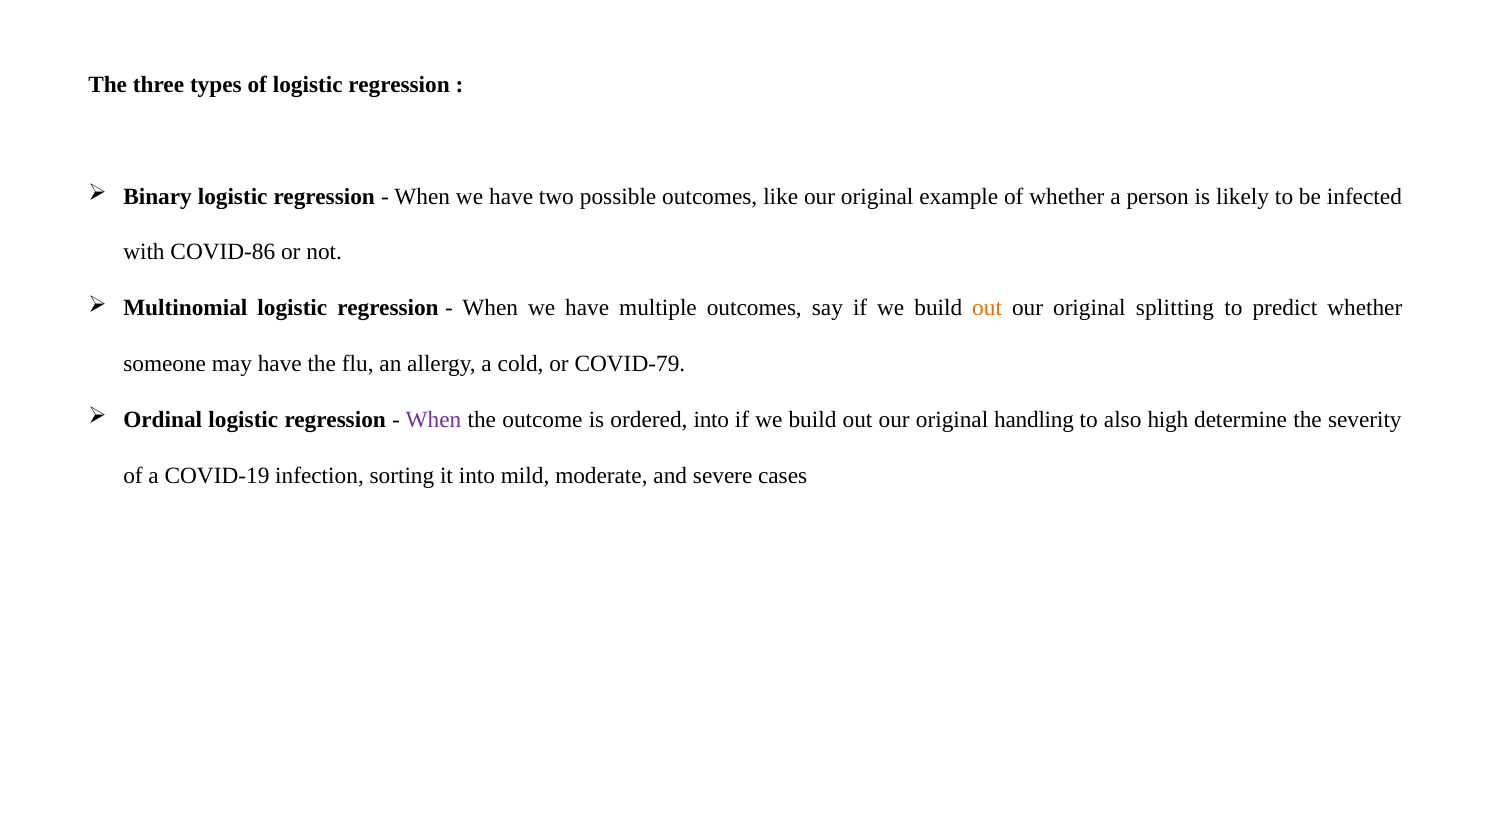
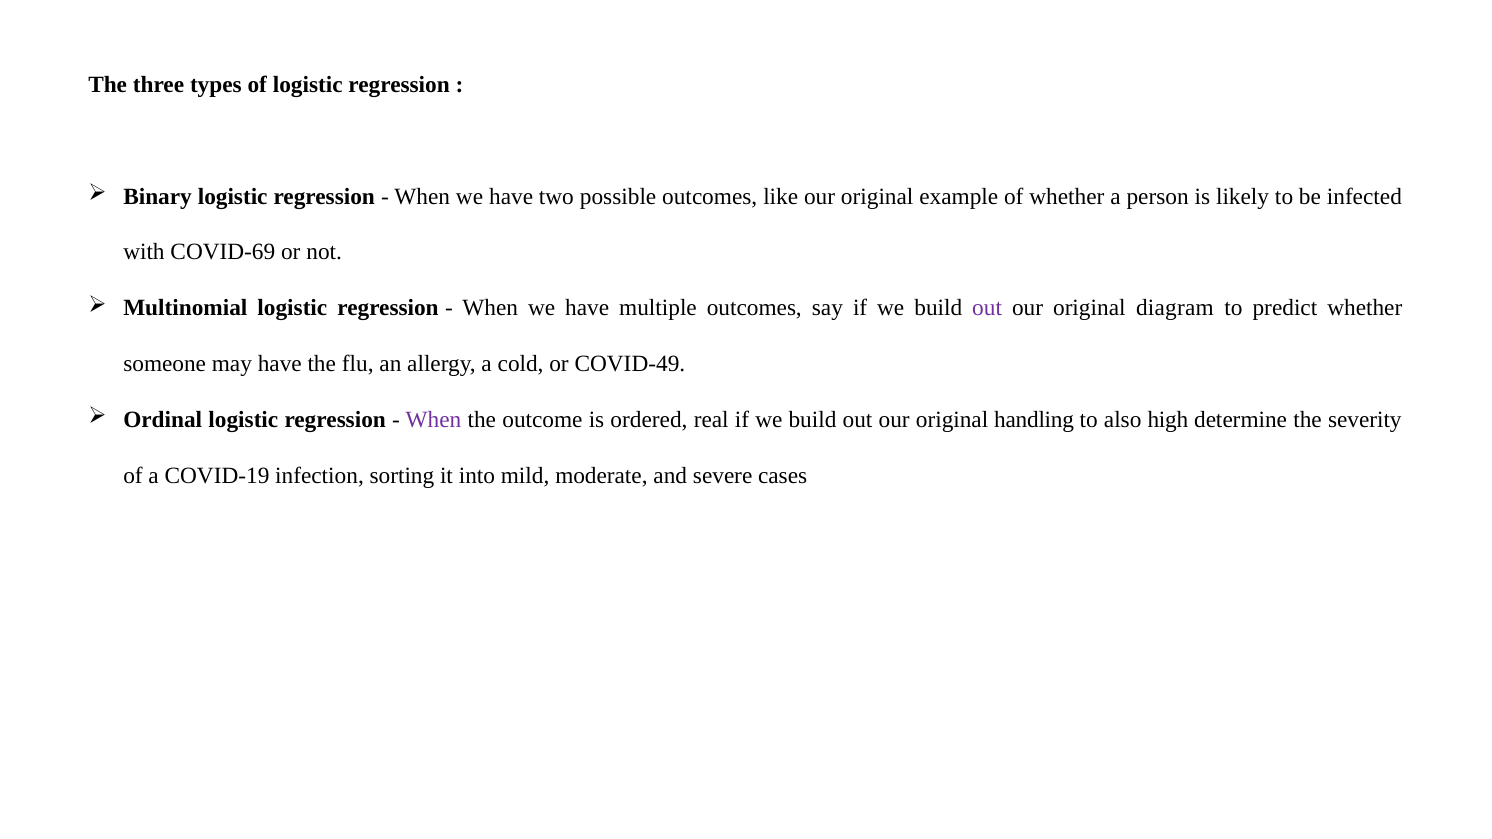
COVID-86: COVID-86 -> COVID-69
out at (987, 308) colour: orange -> purple
splitting: splitting -> diagram
COVID-79: COVID-79 -> COVID-49
ordered into: into -> real
